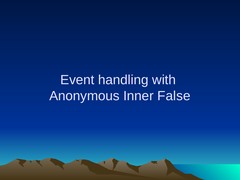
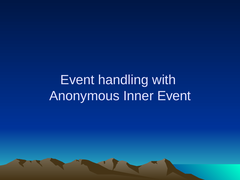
Inner False: False -> Event
